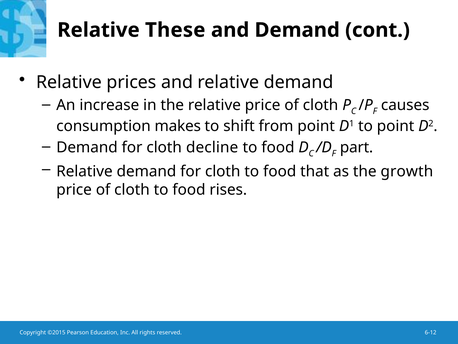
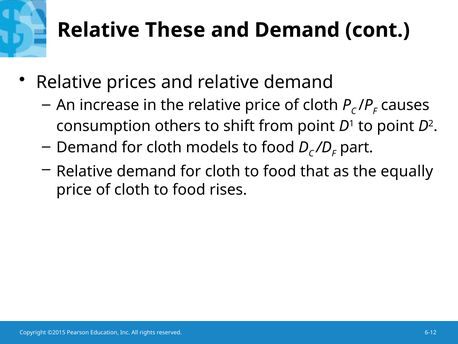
makes: makes -> others
decline: decline -> models
growth: growth -> equally
